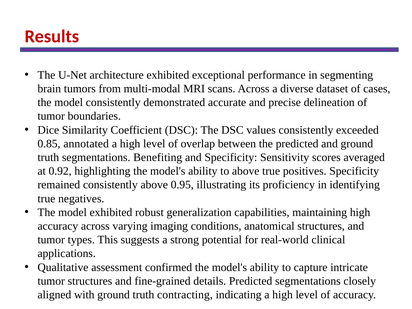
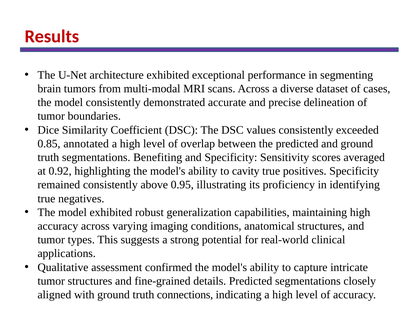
to above: above -> cavity
contracting: contracting -> connections
